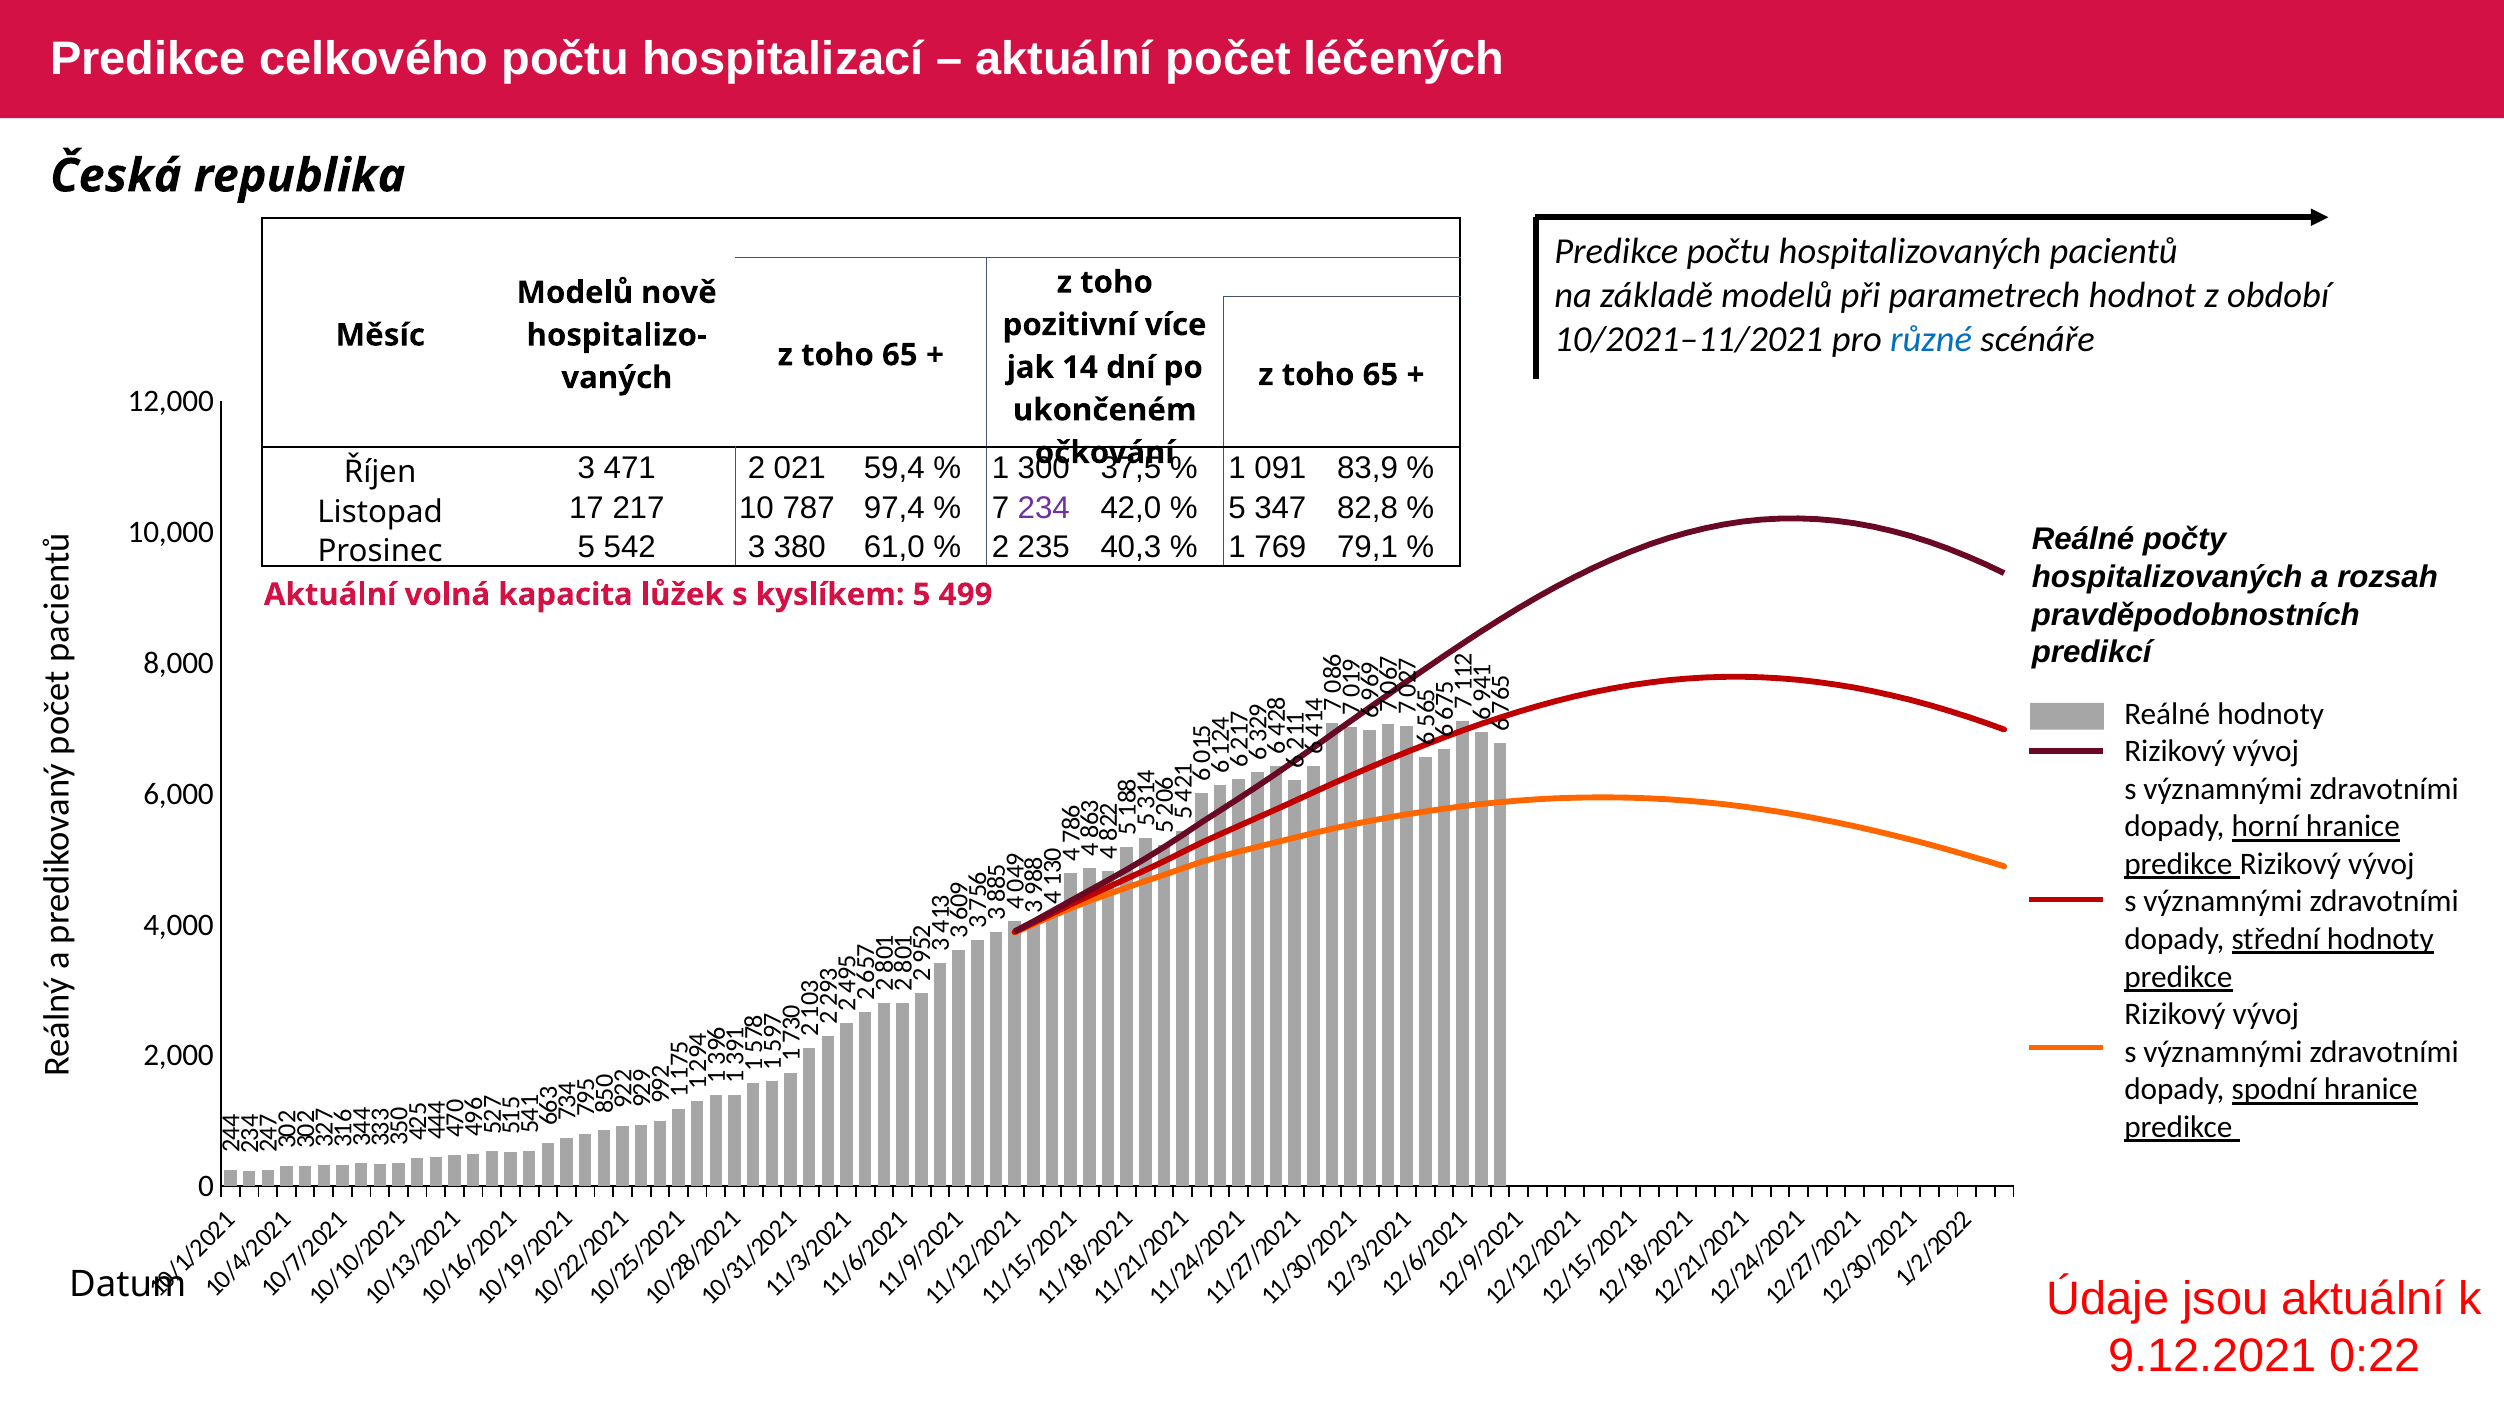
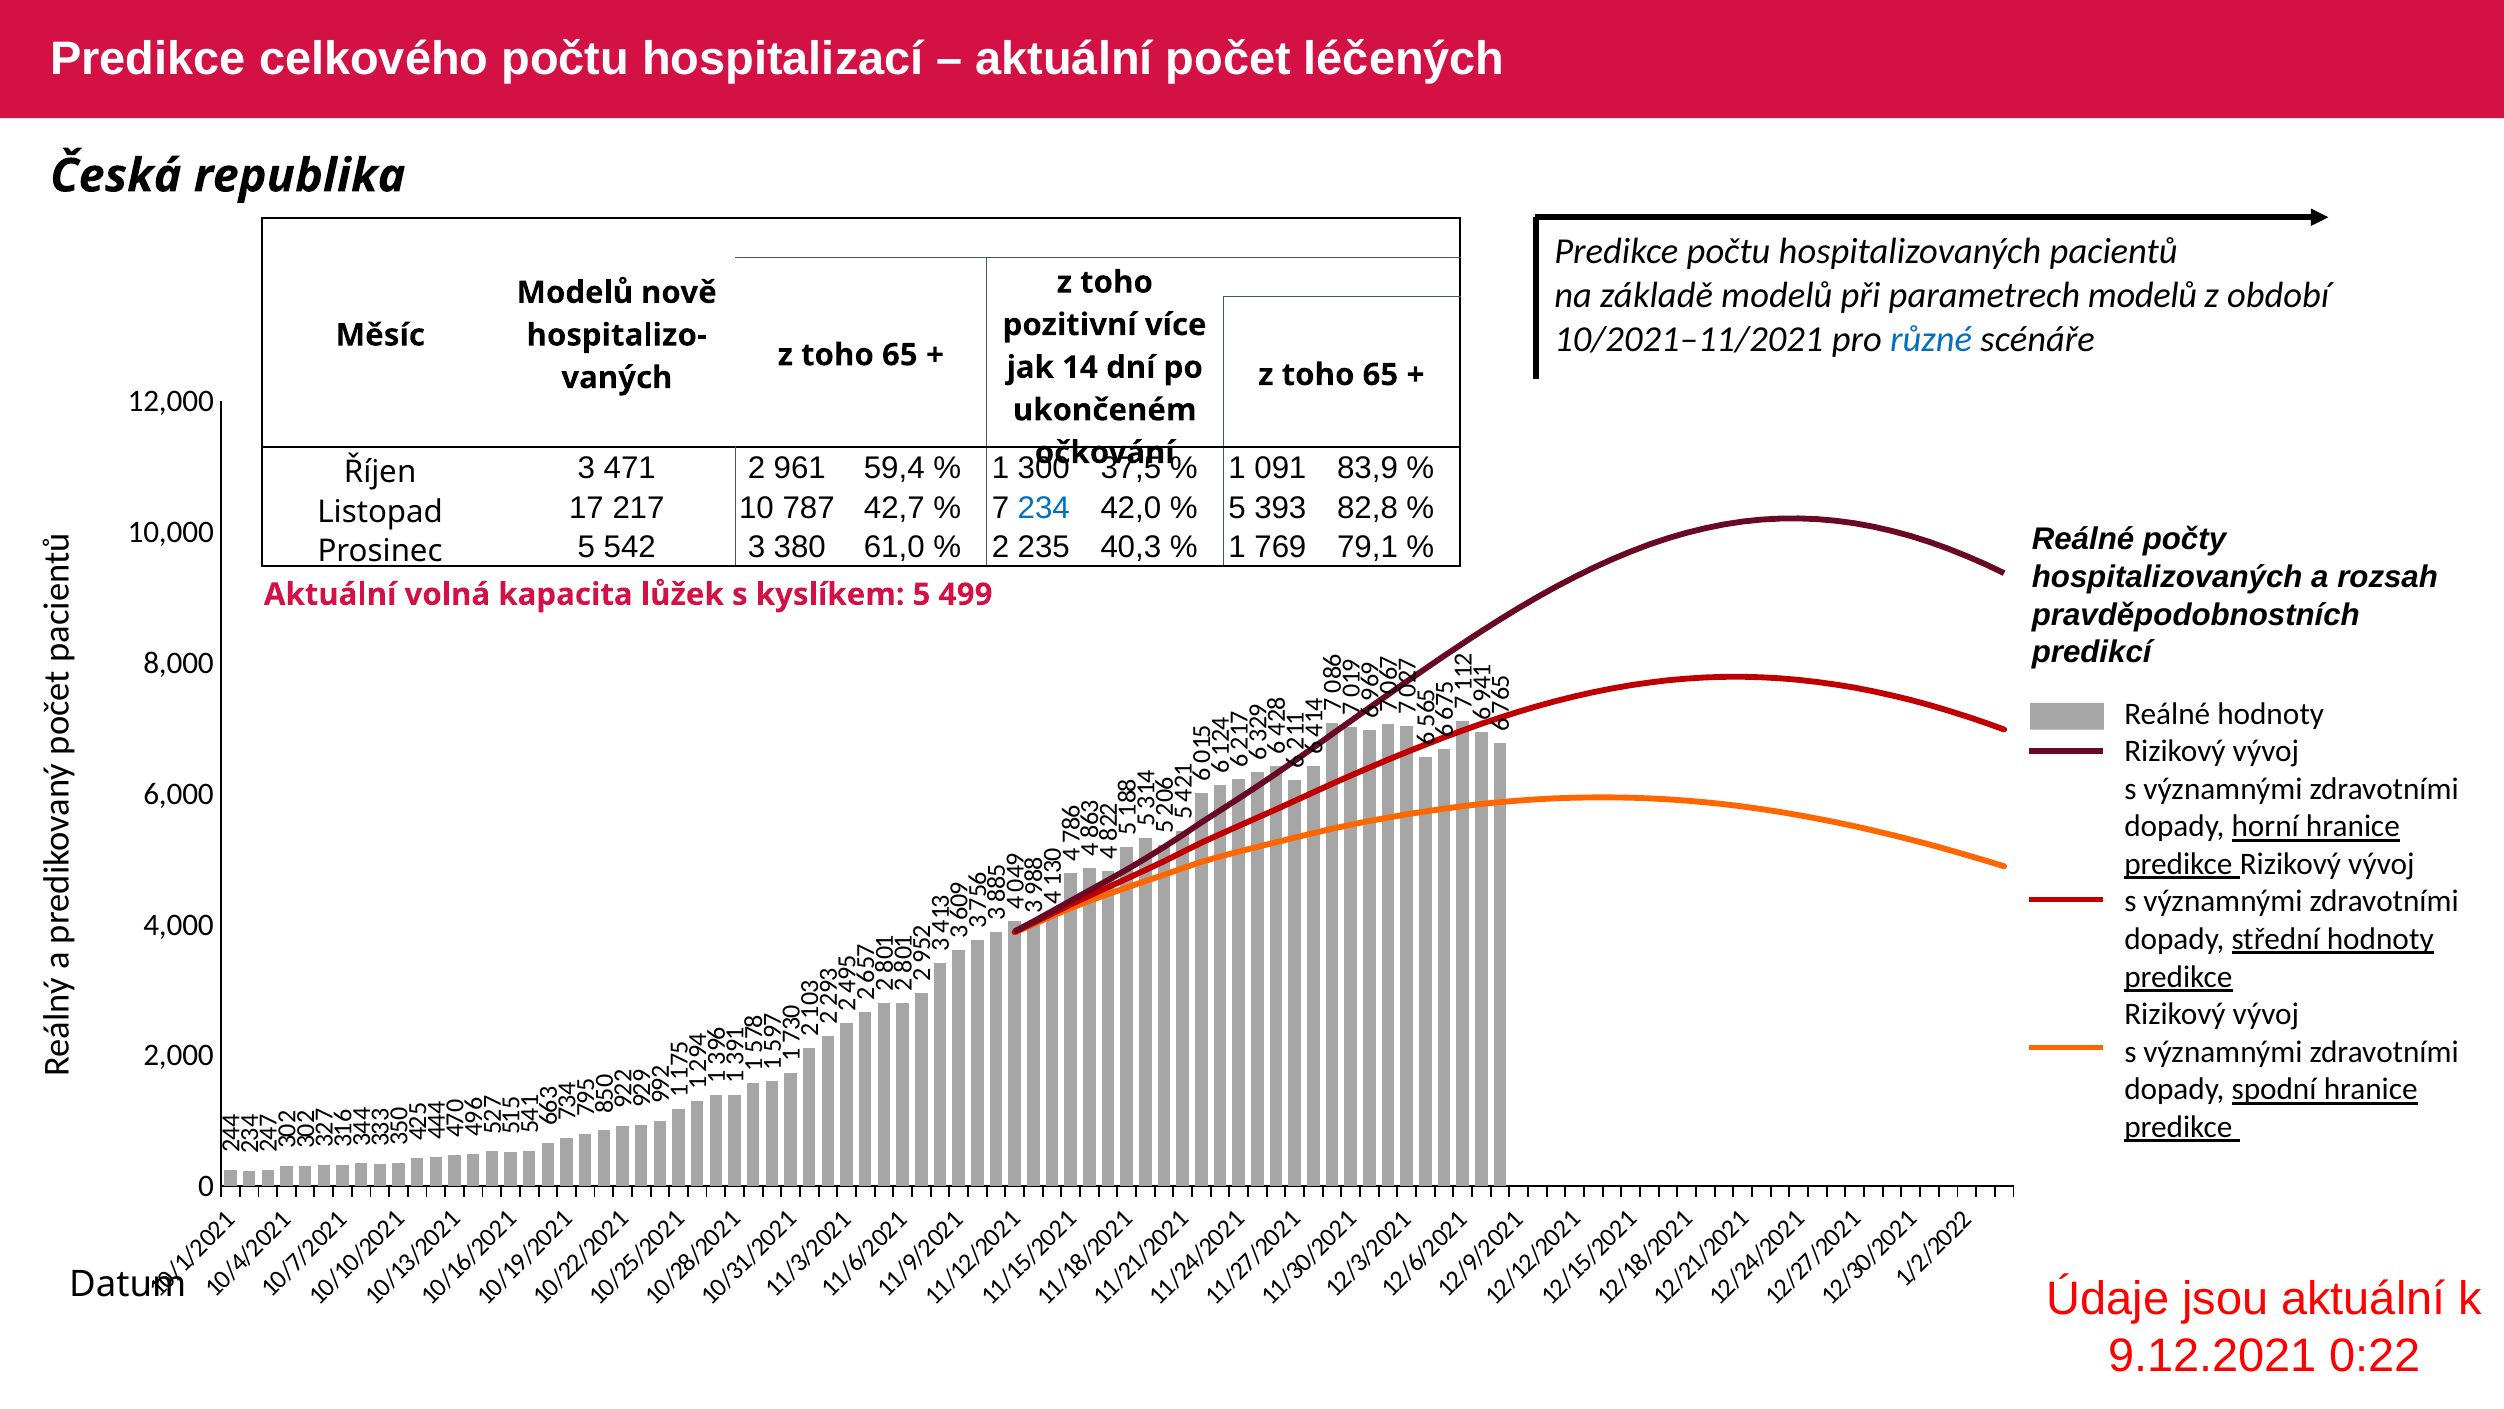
parametrech hodnot: hodnot -> modelů
021: 021 -> 961
97,4: 97,4 -> 42,7
234 colour: purple -> blue
347: 347 -> 393
